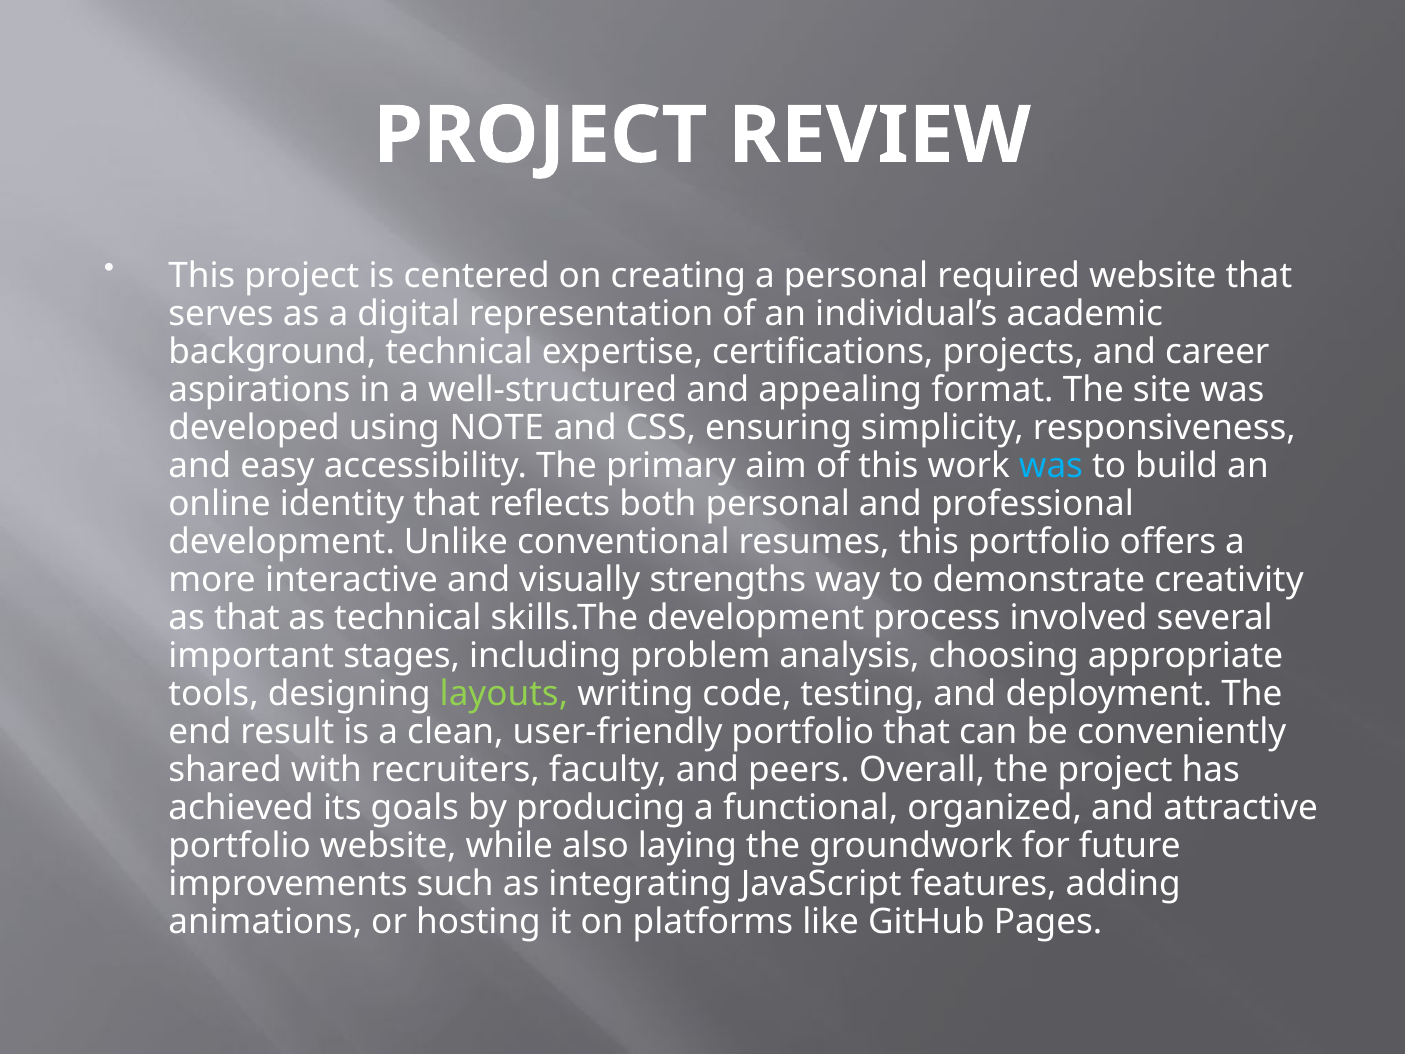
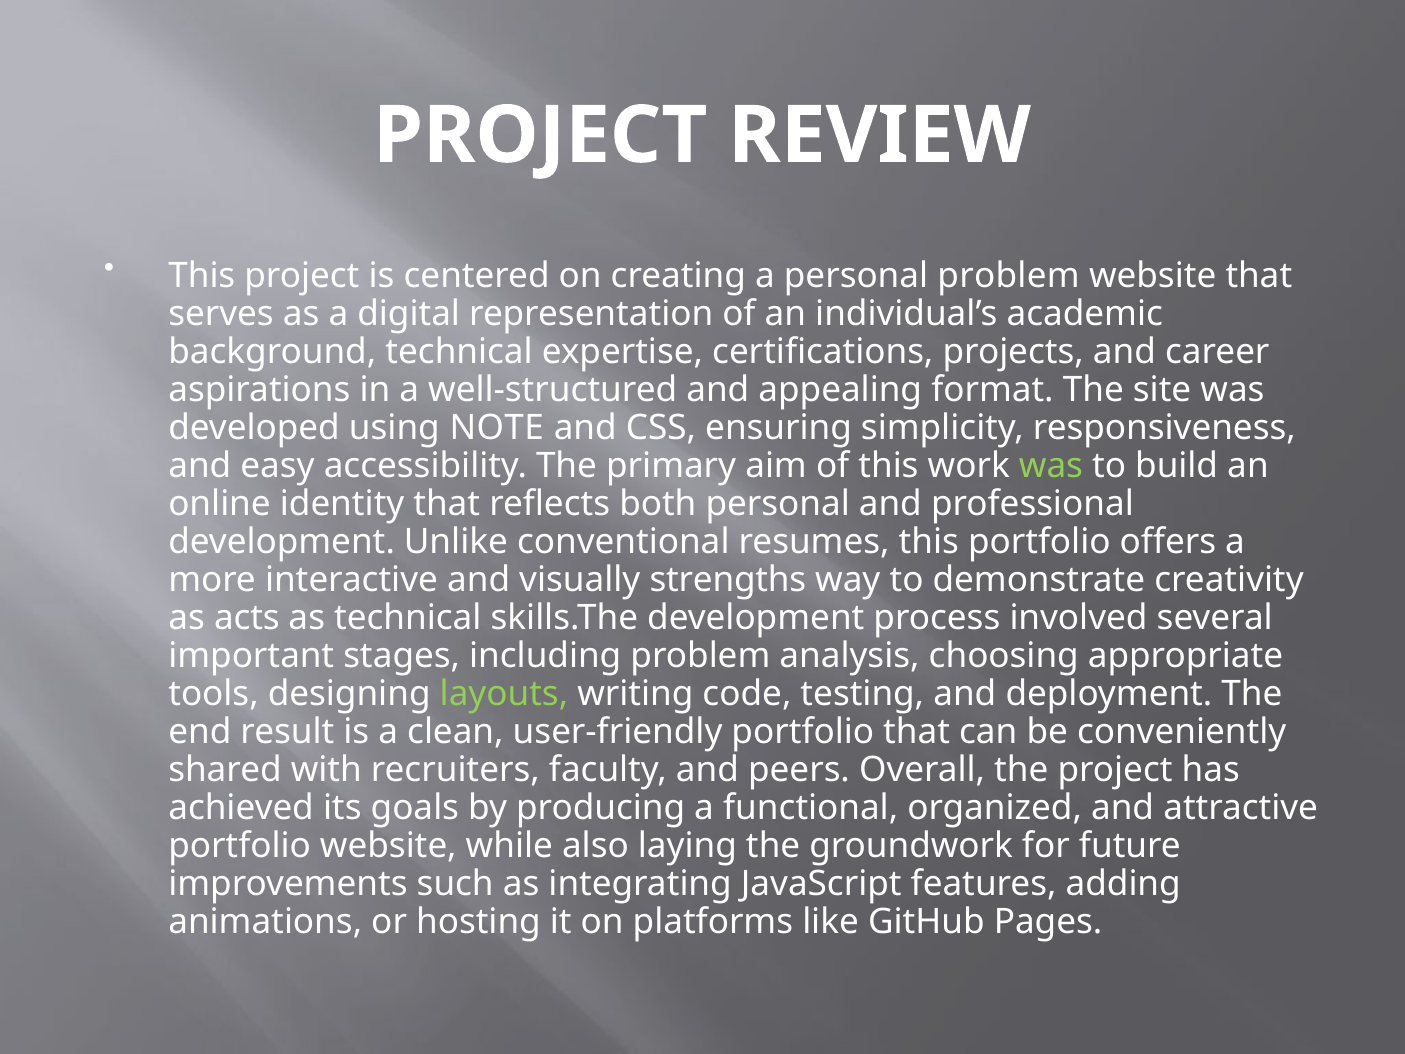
personal required: required -> problem
was at (1051, 466) colour: light blue -> light green
as that: that -> acts
